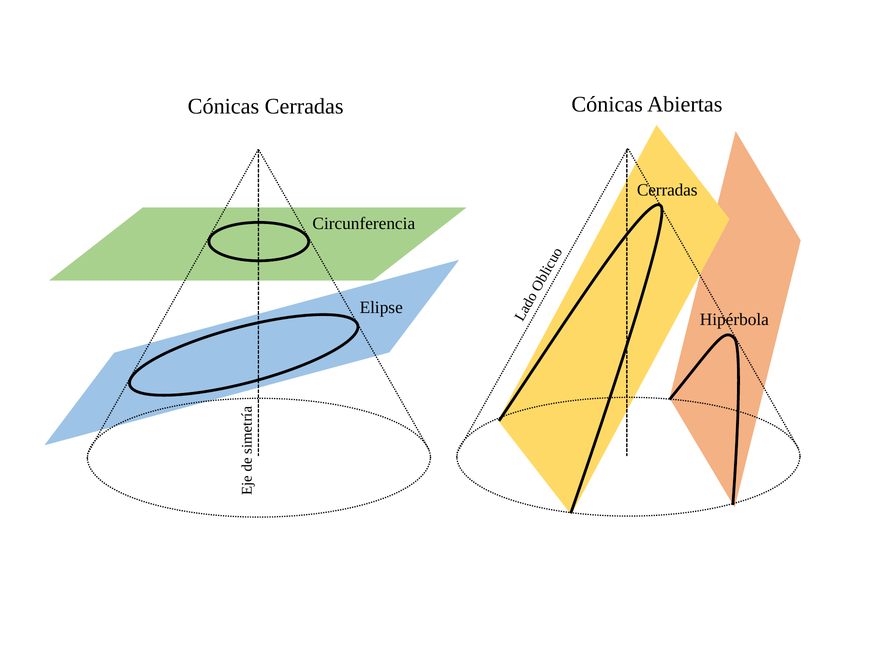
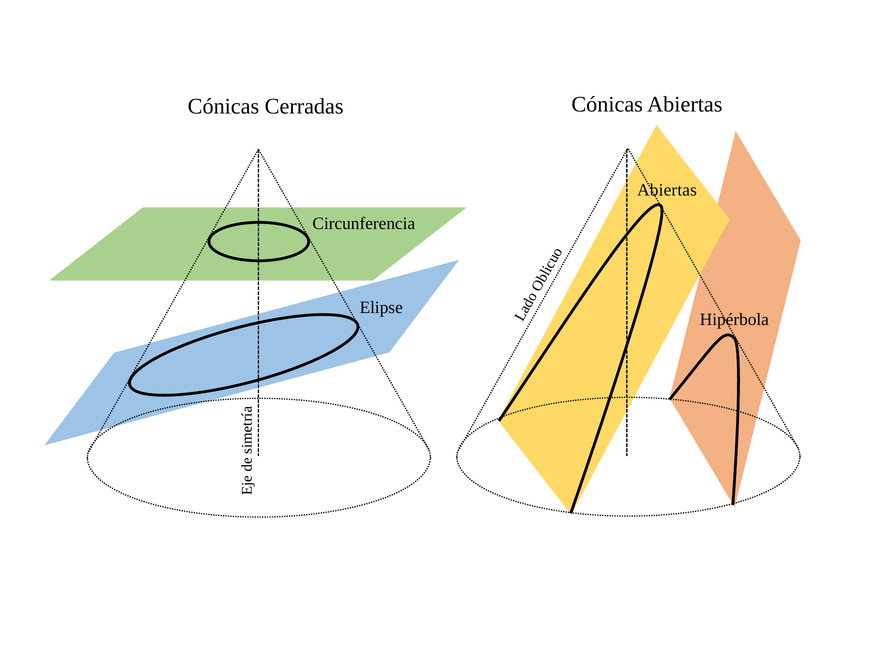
Cerradas at (667, 190): Cerradas -> Abiertas
